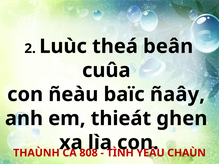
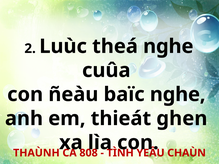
theá beân: beân -> nghe
baïc ñaây: ñaây -> nghe
